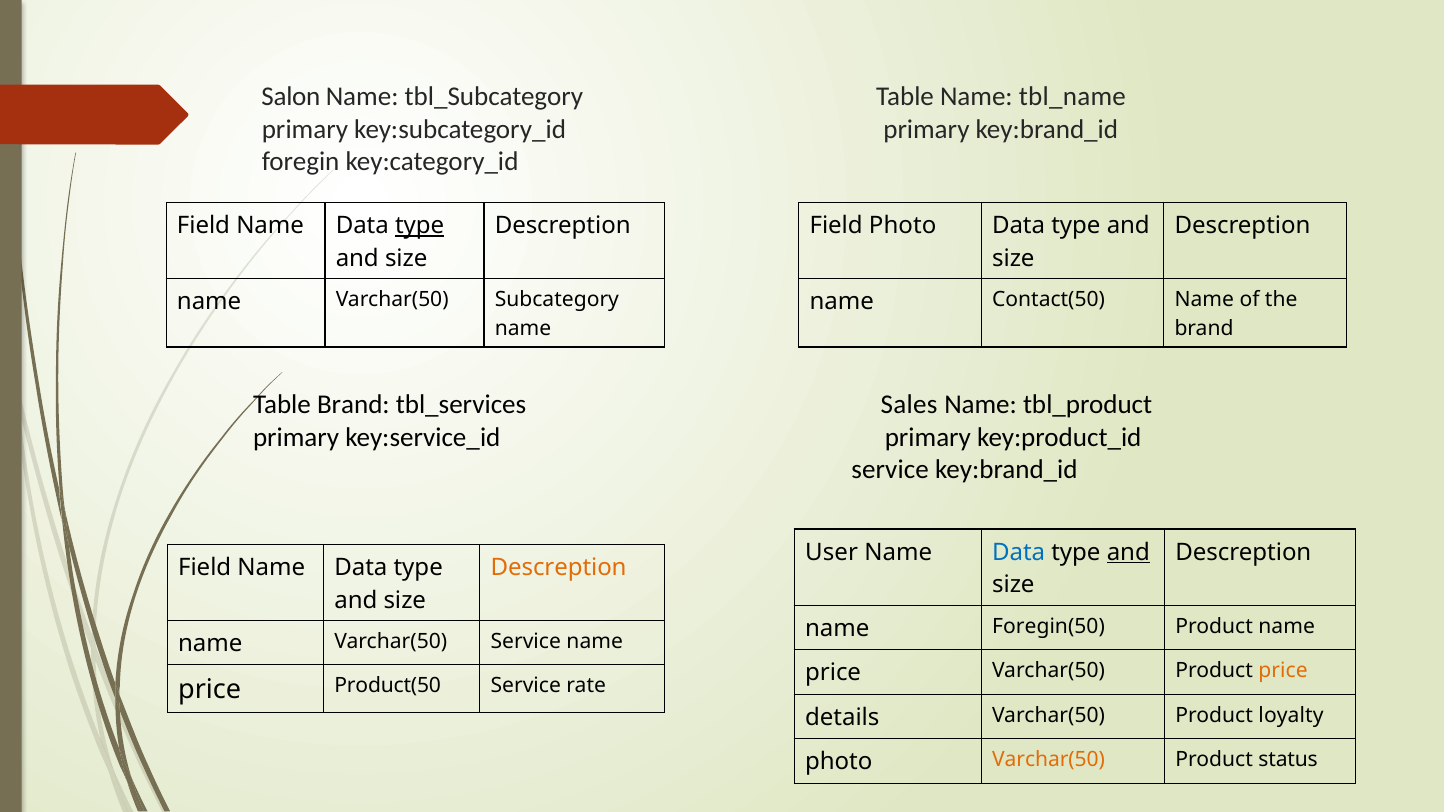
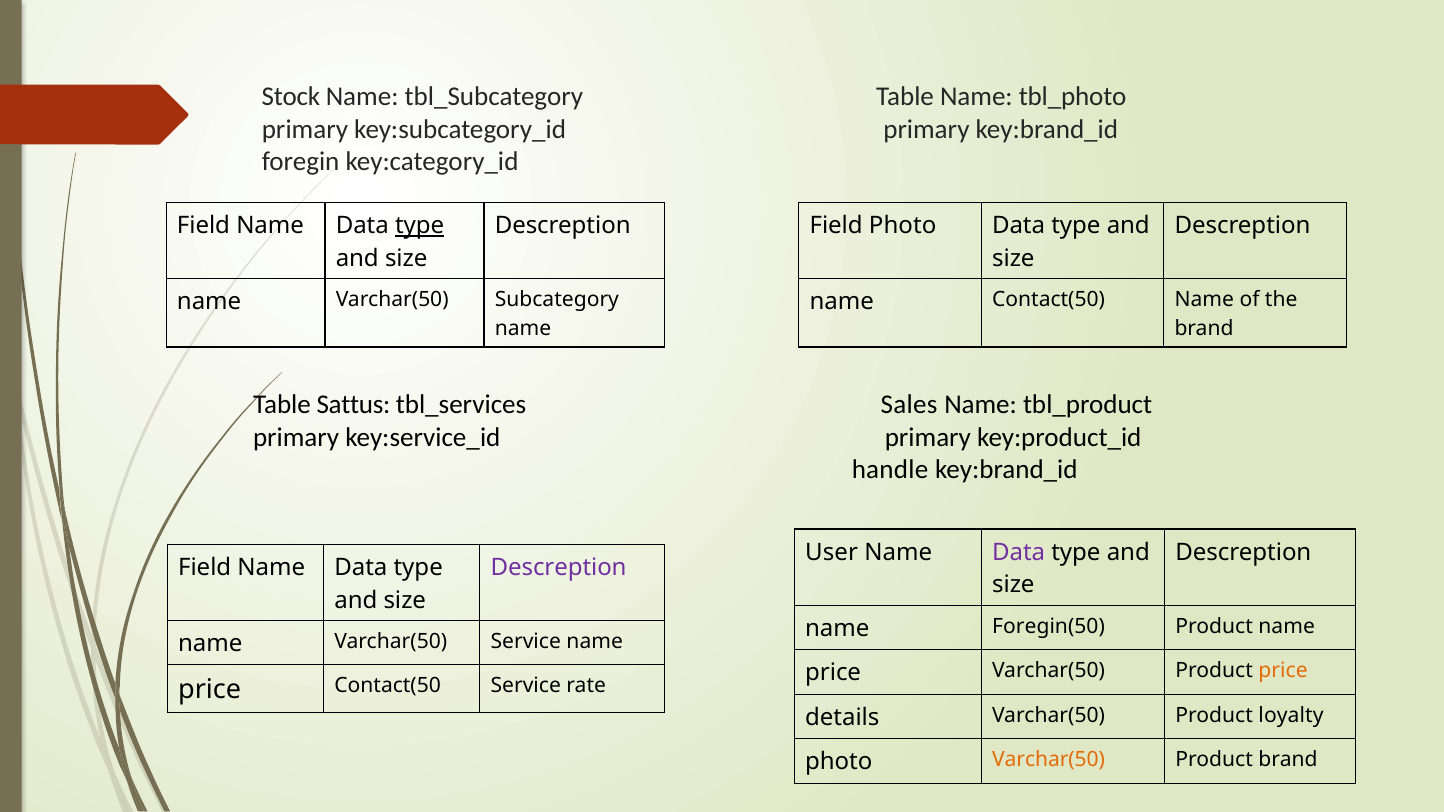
Salon: Salon -> Stock
tbl_name: tbl_name -> tbl_photo
Table Brand: Brand -> Sattus
service at (890, 470): service -> handle
Data at (1019, 552) colour: blue -> purple
and at (1128, 552) underline: present -> none
Descreption at (559, 568) colour: orange -> purple
price Product(50: Product(50 -> Contact(50
Product status: status -> brand
